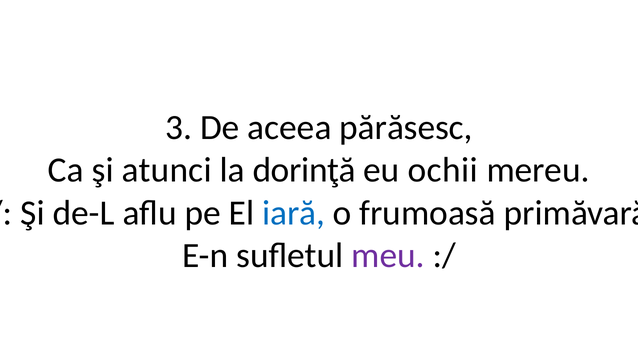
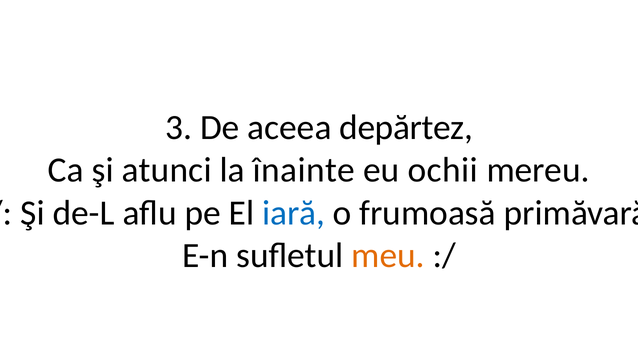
părăsesc: părăsesc -> depărtez
dorinţă: dorinţă -> înainte
meu colour: purple -> orange
